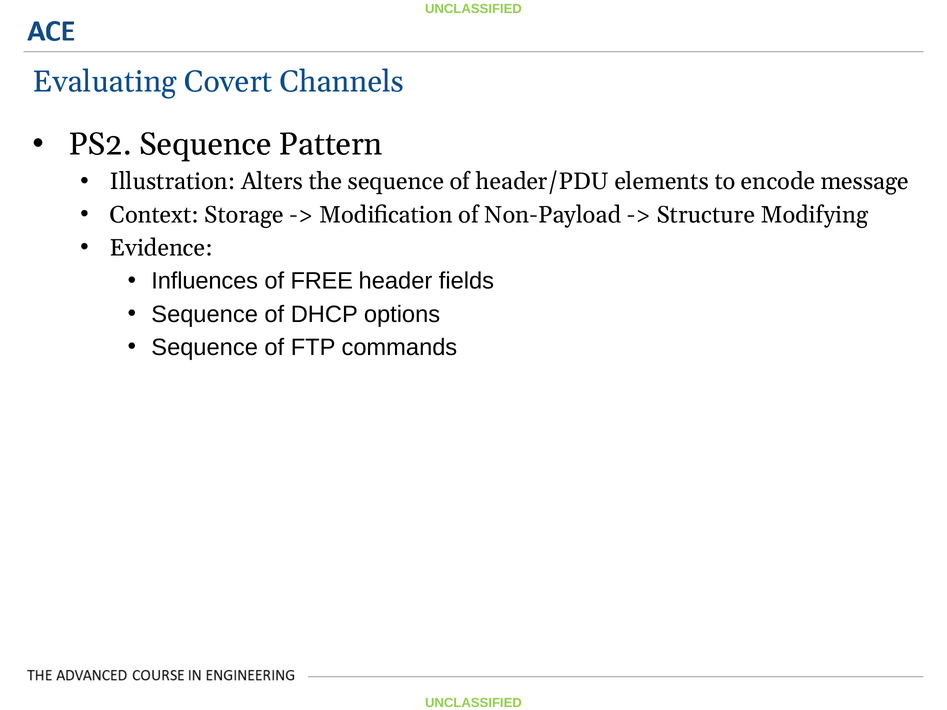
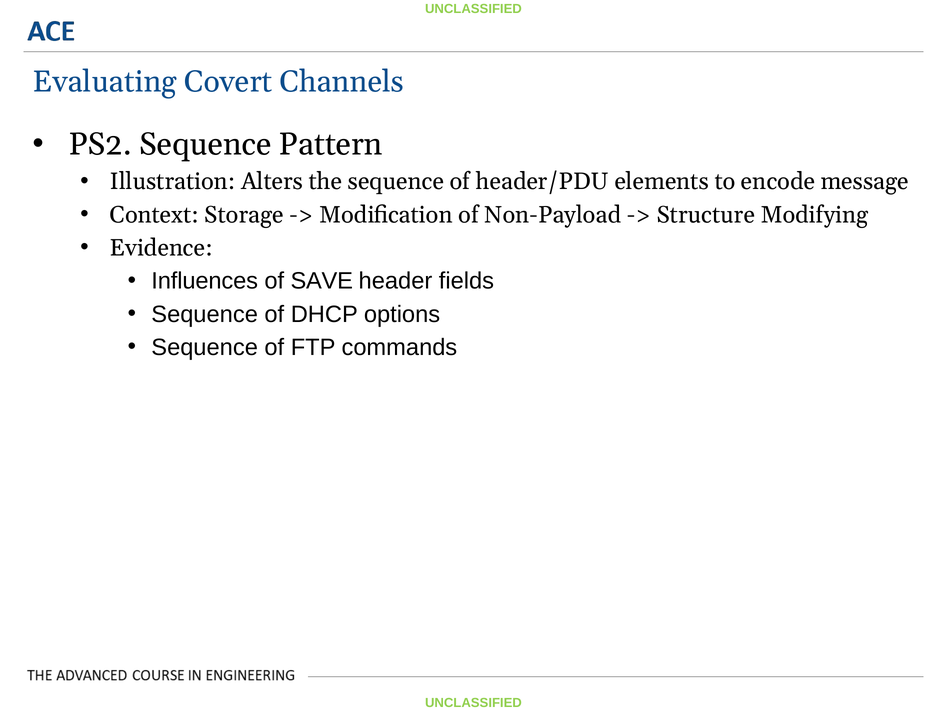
FREE: FREE -> SAVE
